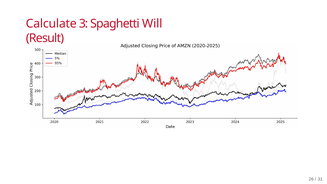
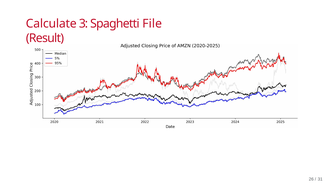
Will: Will -> File
